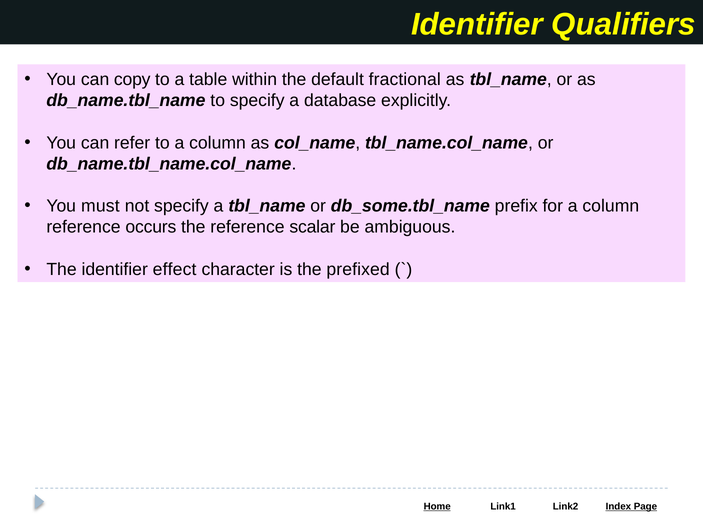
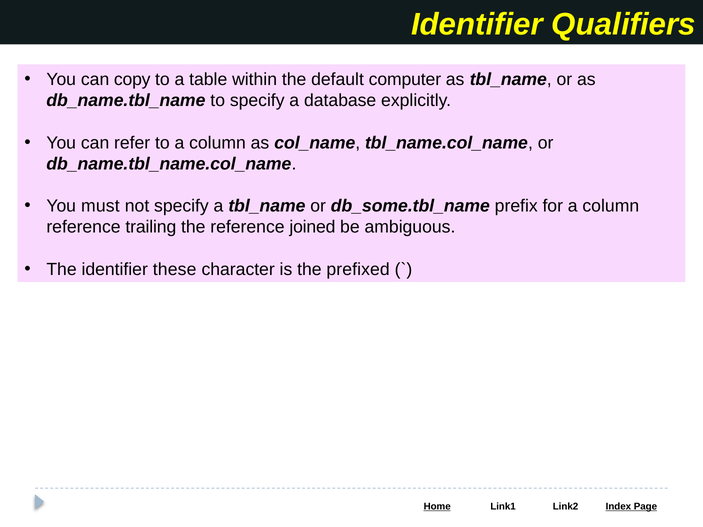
fractional: fractional -> computer
occurs: occurs -> trailing
scalar: scalar -> joined
effect: effect -> these
